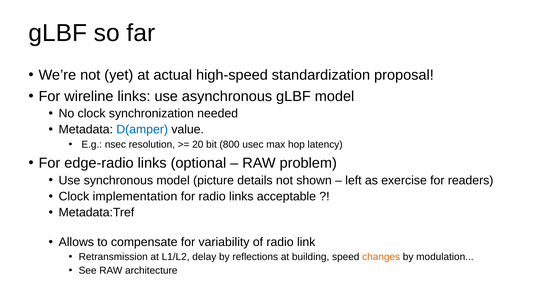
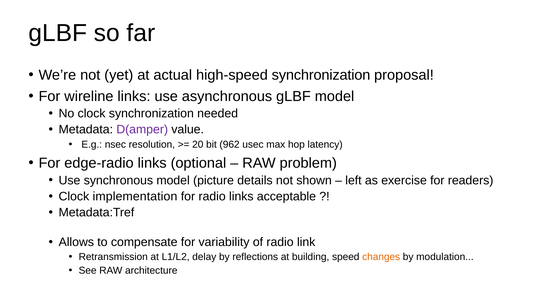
high-speed standardization: standardization -> synchronization
D(amper colour: blue -> purple
800: 800 -> 962
